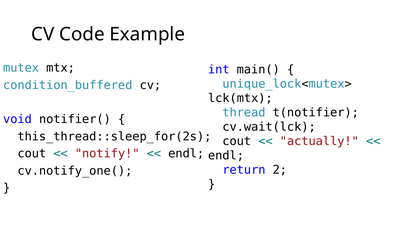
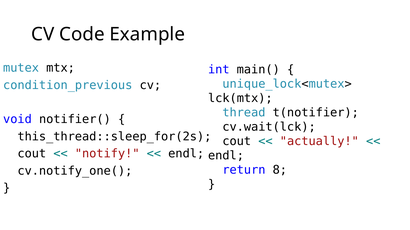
condition_buffered: condition_buffered -> condition_previous
2: 2 -> 8
